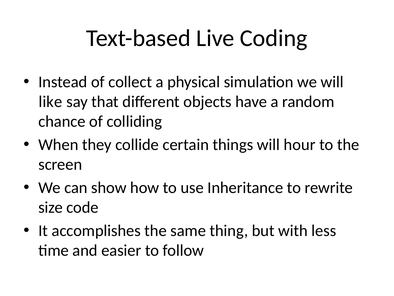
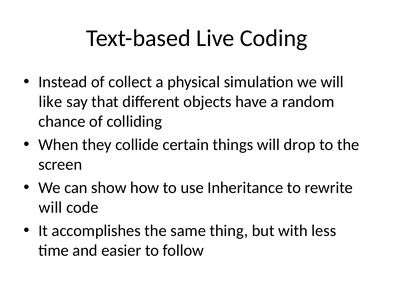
hour: hour -> drop
size at (51, 207): size -> will
